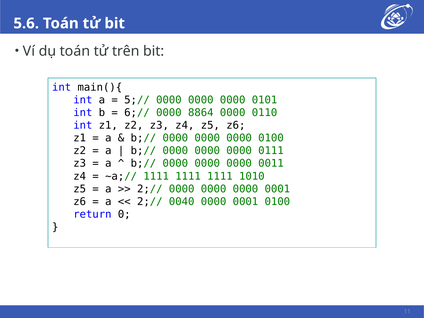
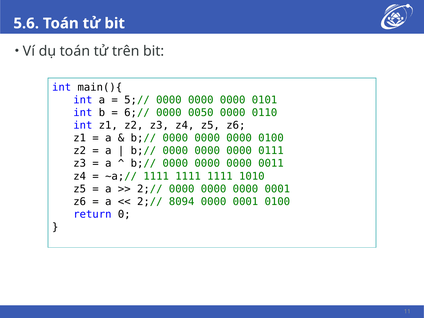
8864: 8864 -> 0050
0040: 0040 -> 8094
